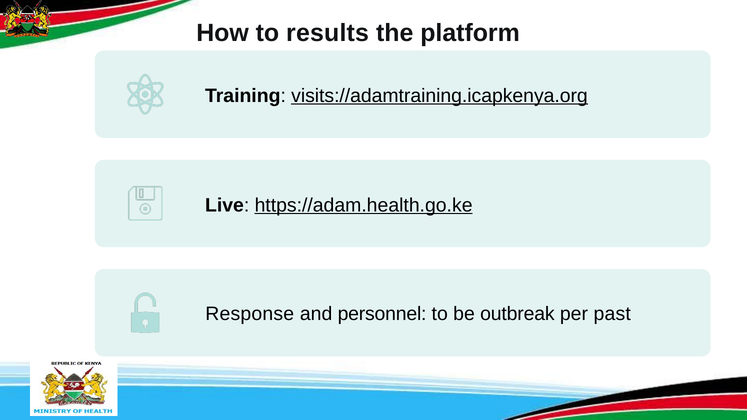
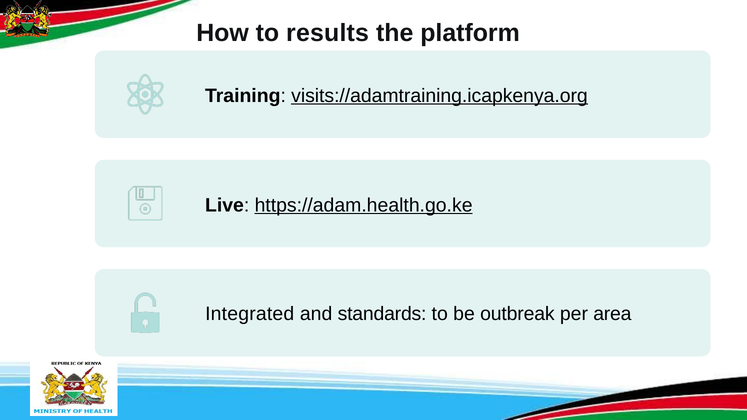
Response: Response -> Integrated
personnel: personnel -> standards
past: past -> area
